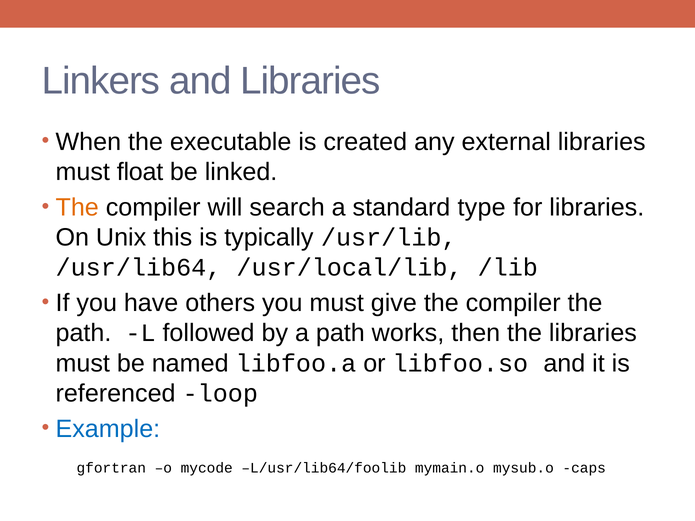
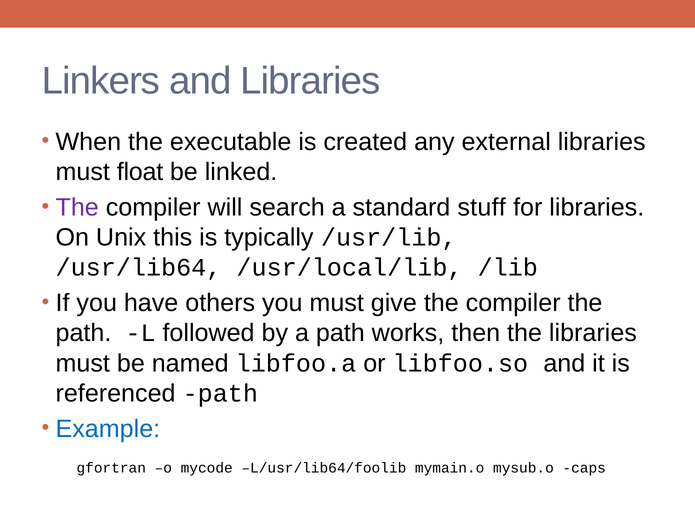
The at (77, 208) colour: orange -> purple
type: type -> stuff
referenced loop: loop -> path
